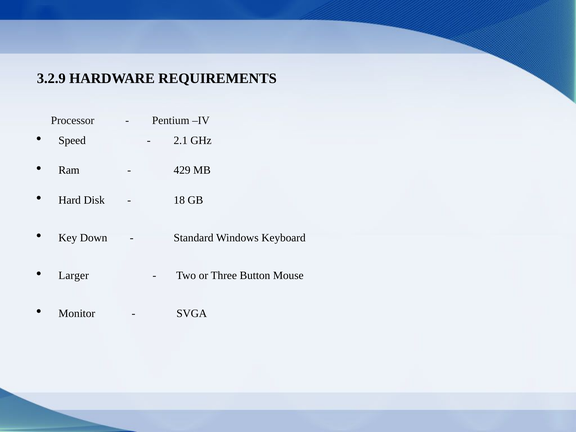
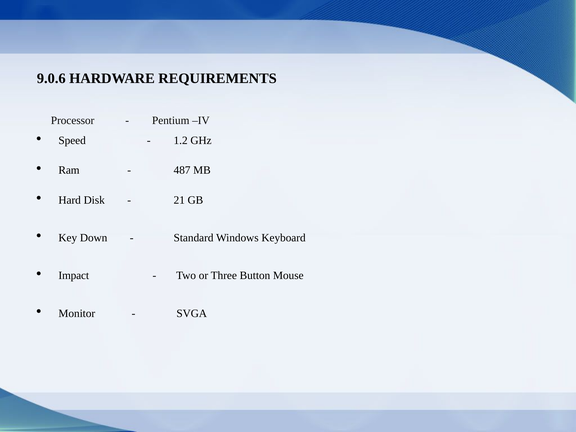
3.2.9: 3.2.9 -> 9.0.6
2.1: 2.1 -> 1.2
429: 429 -> 487
18: 18 -> 21
Larger: Larger -> Impact
